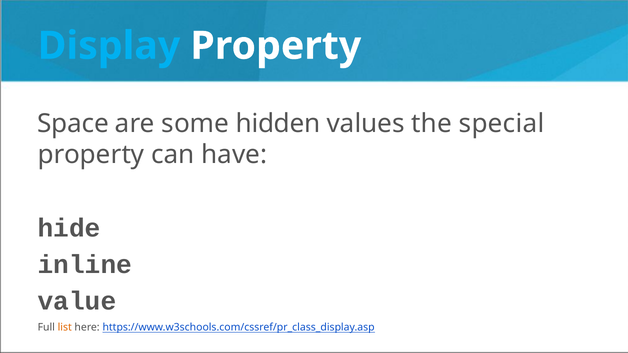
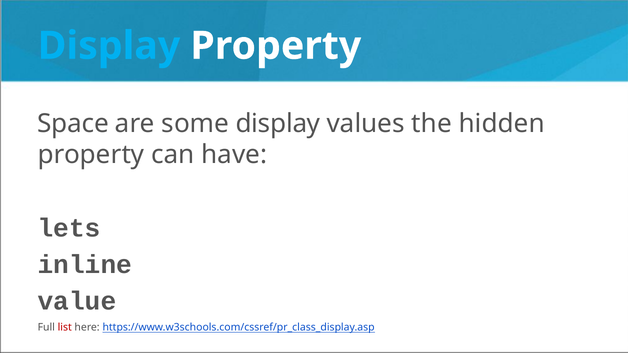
some hidden: hidden -> display
special: special -> hidden
hide: hide -> lets
list colour: orange -> red
